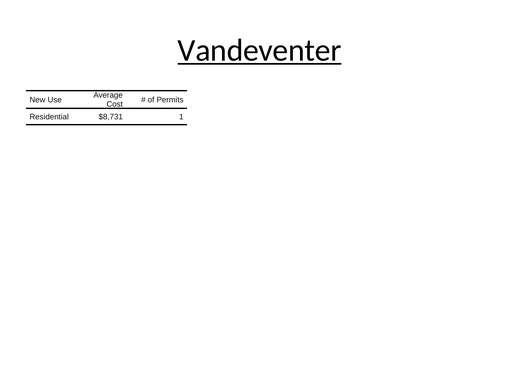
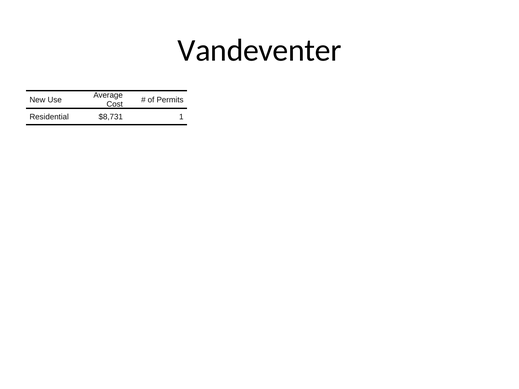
Vandeventer underline: present -> none
